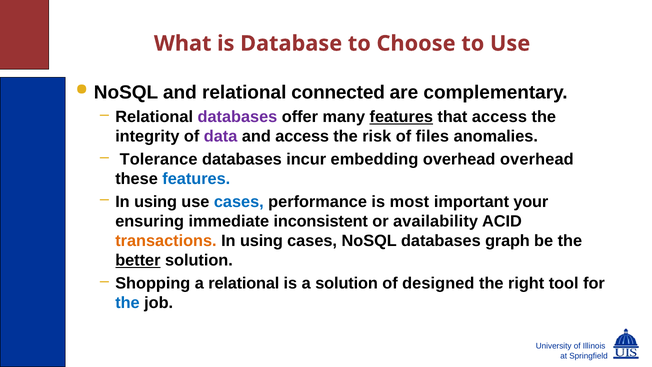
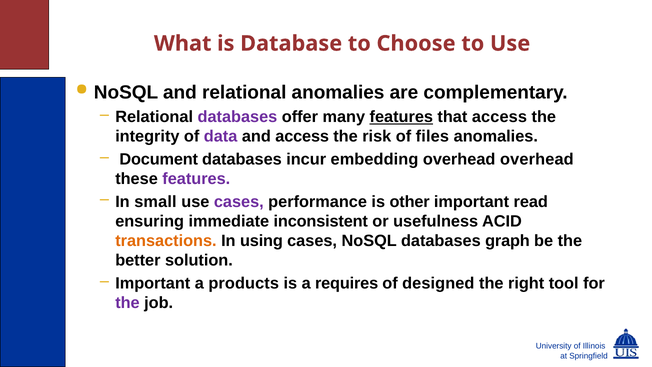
relational connected: connected -> anomalies
Tolerance: Tolerance -> Document
features at (196, 179) colour: blue -> purple
using at (156, 202): using -> small
cases at (239, 202) colour: blue -> purple
most: most -> other
your: your -> read
availability: availability -> usefulness
better underline: present -> none
Shopping at (153, 283): Shopping -> Important
a relational: relational -> products
a solution: solution -> requires
the at (127, 303) colour: blue -> purple
